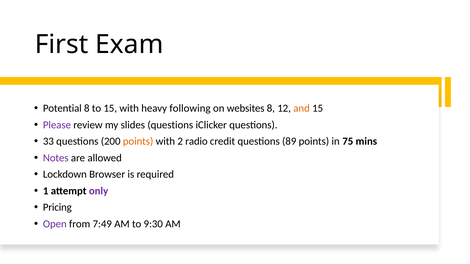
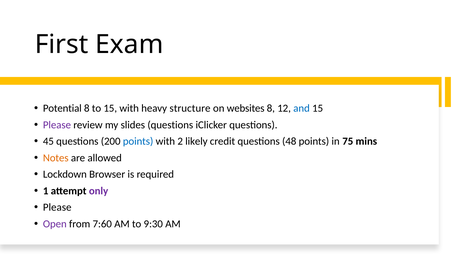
following: following -> structure
and colour: orange -> blue
33: 33 -> 45
points at (138, 142) colour: orange -> blue
radio: radio -> likely
89: 89 -> 48
Notes colour: purple -> orange
Pricing at (57, 208): Pricing -> Please
7:49: 7:49 -> 7:60
